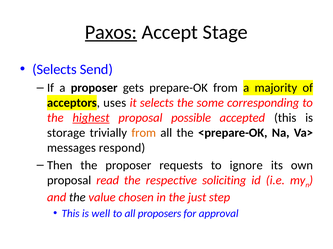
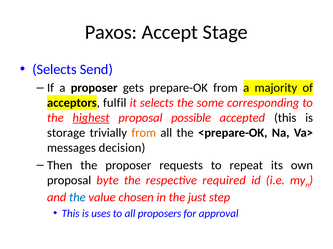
Paxos underline: present -> none
uses: uses -> fulfil
respond: respond -> decision
ignore: ignore -> repeat
read: read -> byte
soliciting: soliciting -> required
the at (77, 198) colour: black -> blue
well: well -> uses
